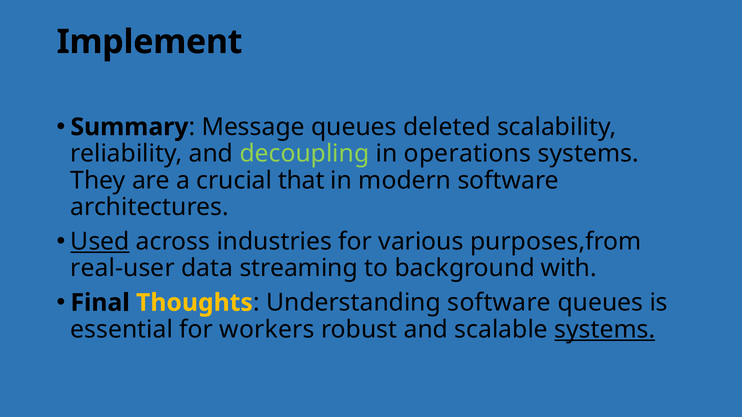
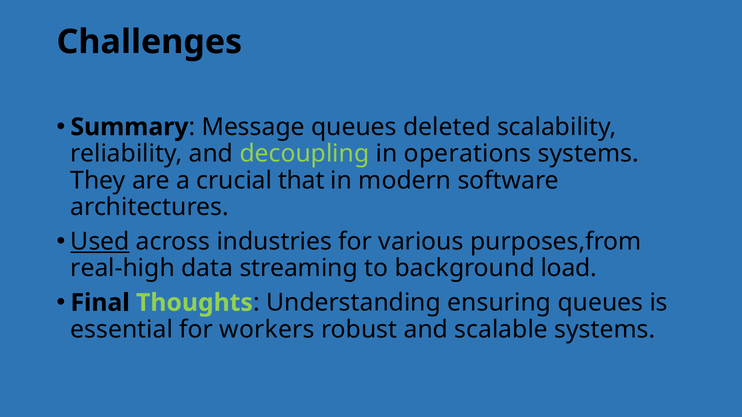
Implement: Implement -> Challenges
real-user: real-user -> real-high
with: with -> load
Thoughts colour: yellow -> light green
Understanding software: software -> ensuring
systems at (605, 330) underline: present -> none
